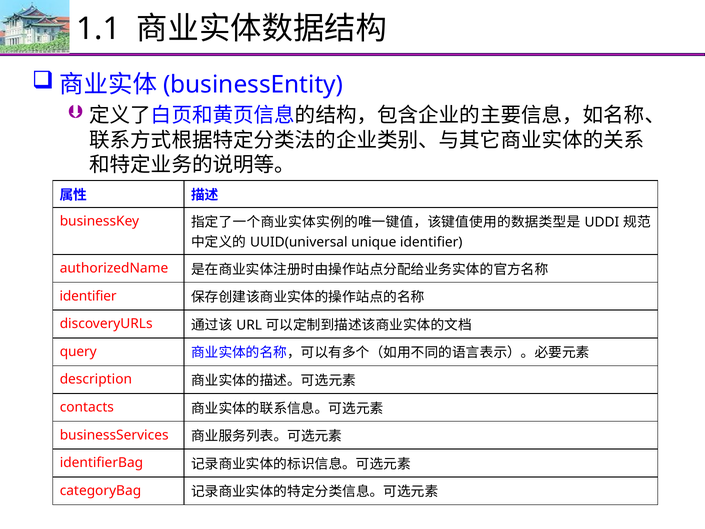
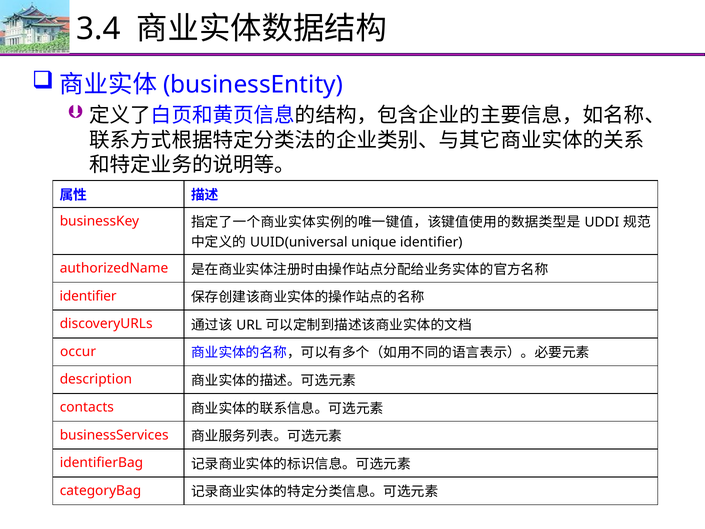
1.1: 1.1 -> 3.4
query: query -> occur
